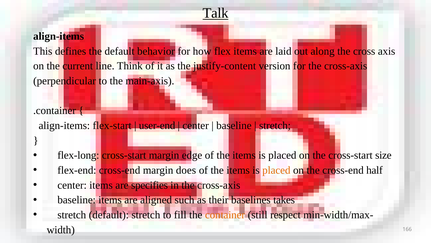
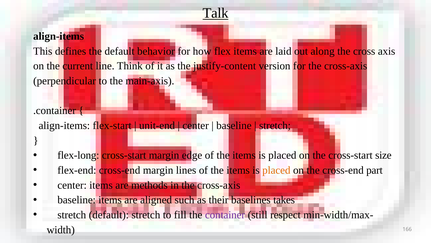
user-end: user-end -> unit-end
does: does -> lines
half: half -> part
specifies: specifies -> methods
container colour: orange -> purple
